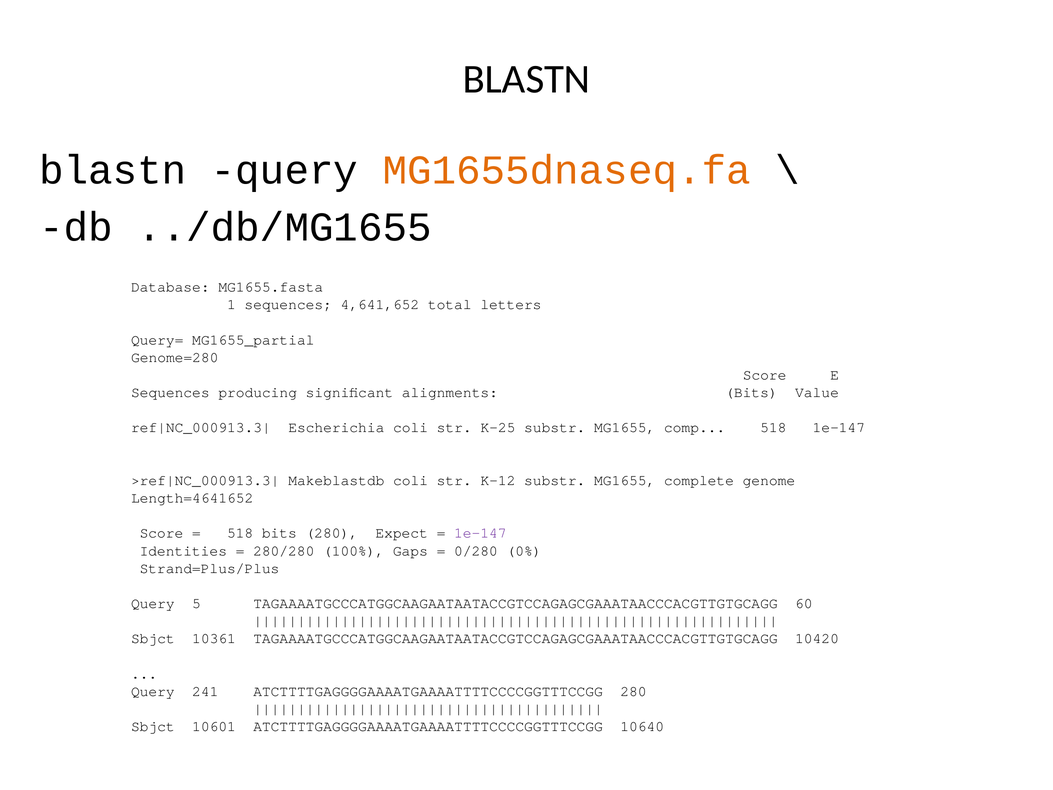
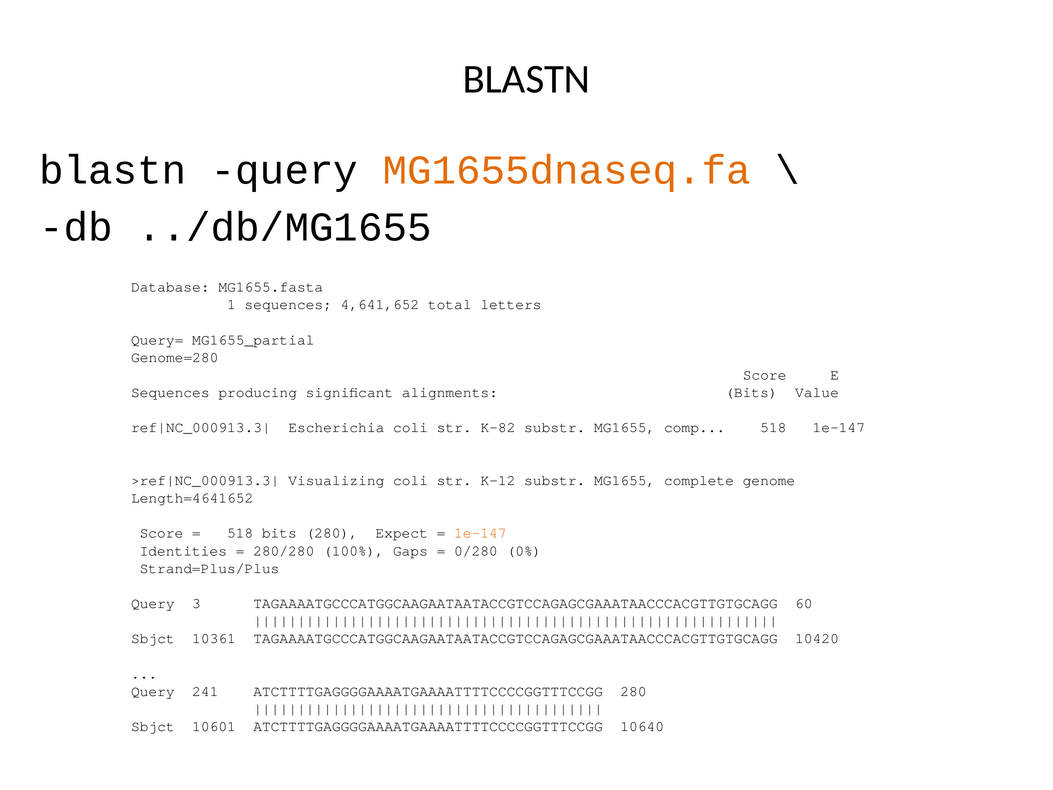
K-25: K-25 -> K-82
Makeblastdb: Makeblastdb -> Visualizing
1e-147 at (480, 533) colour: purple -> orange
5: 5 -> 3
